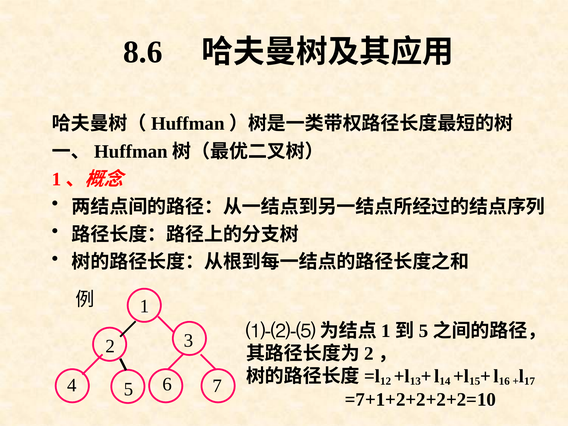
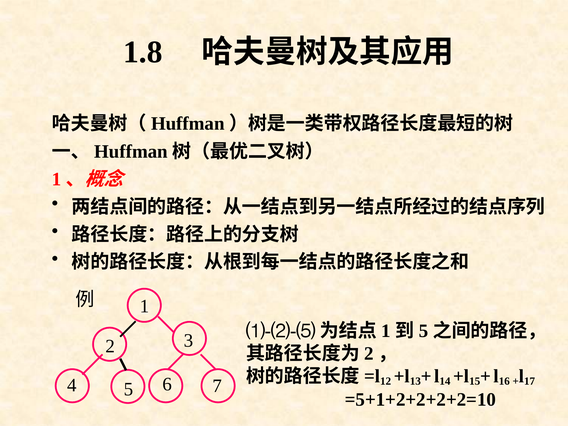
8.6: 8.6 -> 1.8
=7+1+2+2+2+2=10: =7+1+2+2+2+2=10 -> =5+1+2+2+2+2=10
